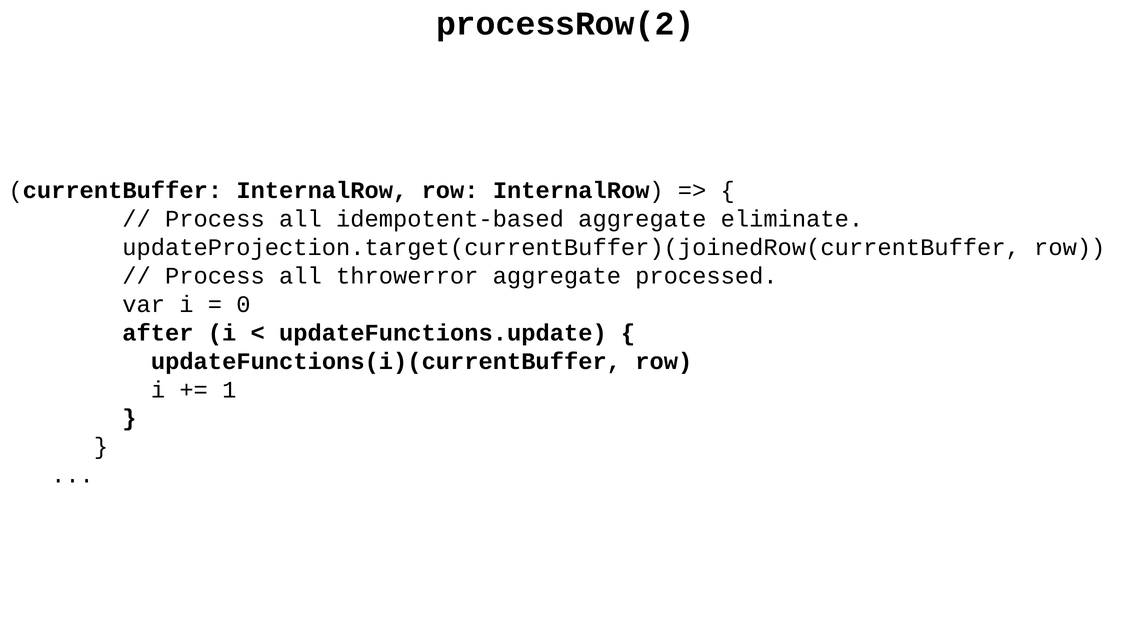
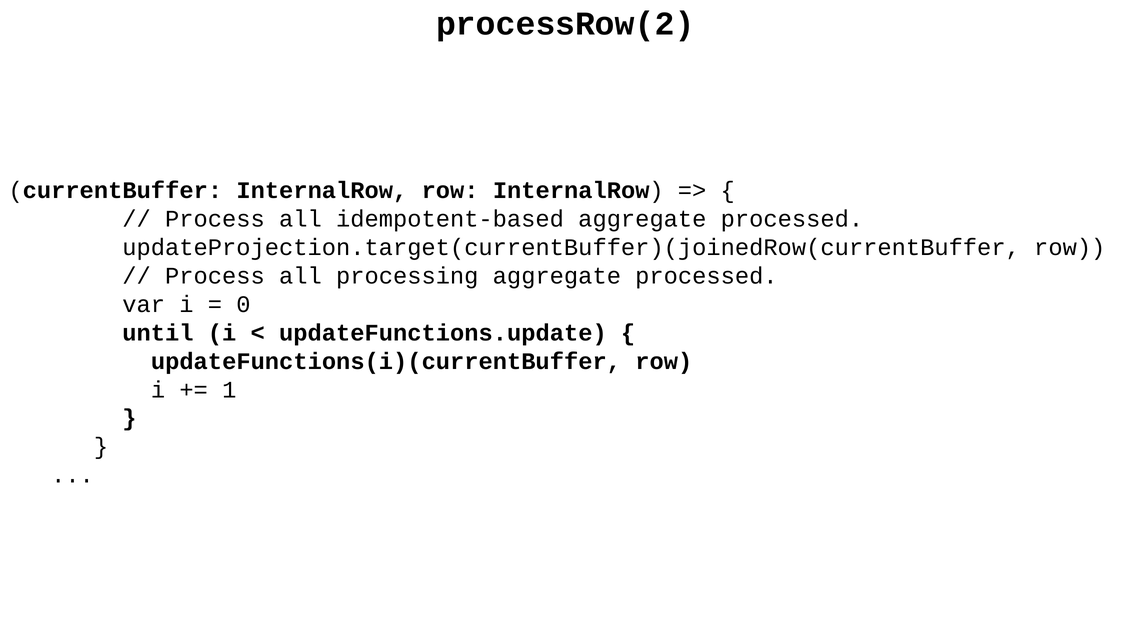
eliminate at (792, 219): eliminate -> processed
throwerror: throwerror -> processing
after: after -> until
